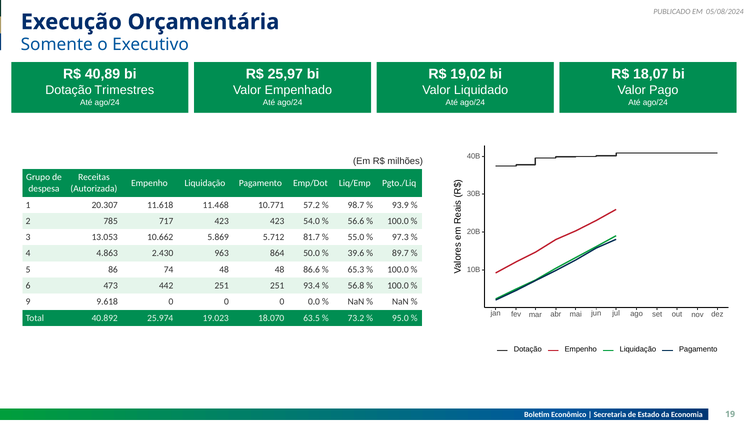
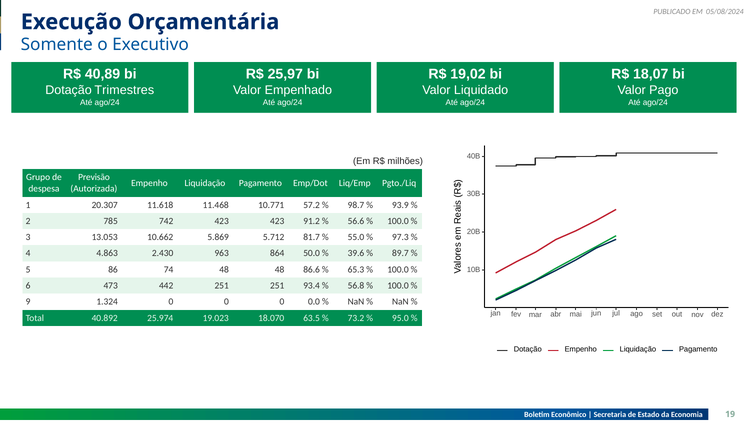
Receitas: Receitas -> Previsão
717: 717 -> 742
54.0: 54.0 -> 91.2
9.618: 9.618 -> 1.324
